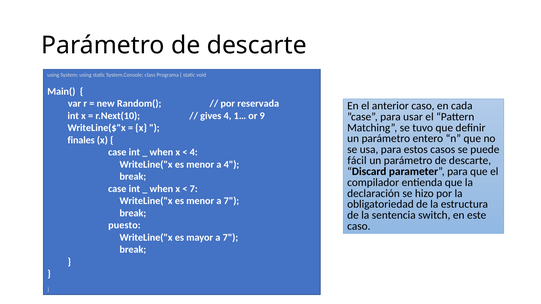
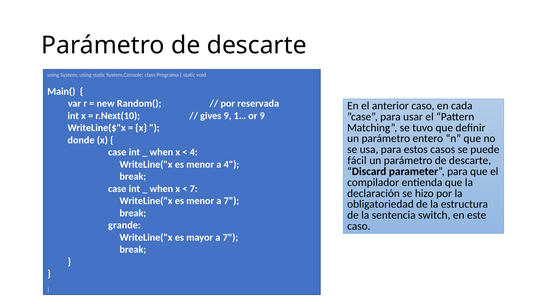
gives 4: 4 -> 9
finales: finales -> donde
puesto: puesto -> grande
